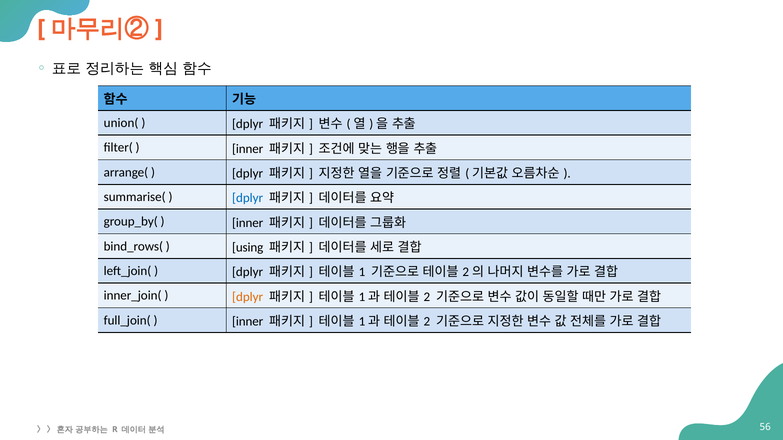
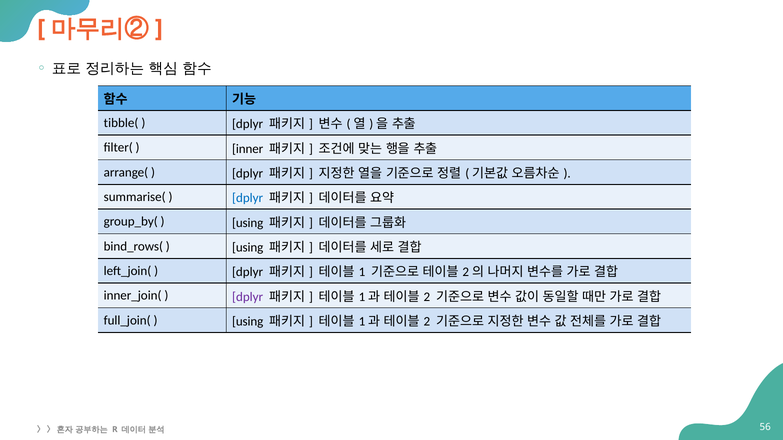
union(: union( -> tibble(
inner at (248, 223): inner -> using
dplyr at (248, 297) colour: orange -> purple
inner at (248, 322): inner -> using
